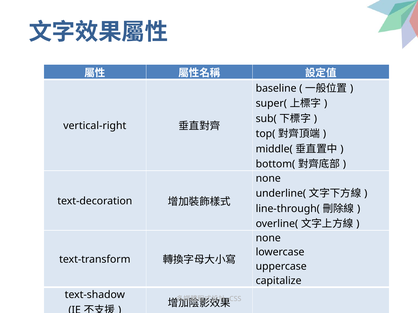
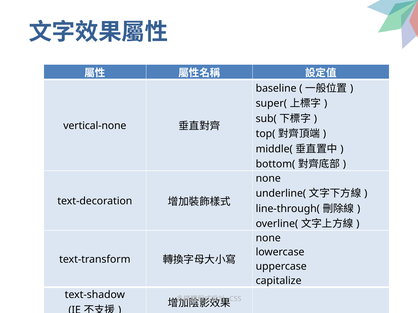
vertical-right: vertical-right -> vertical-none
